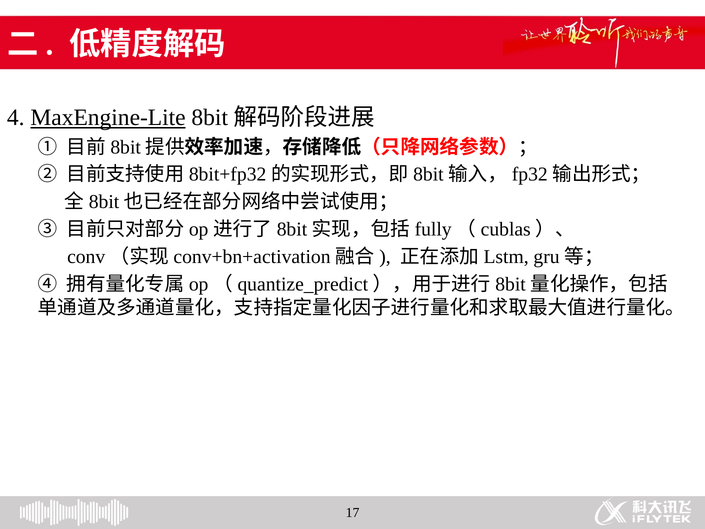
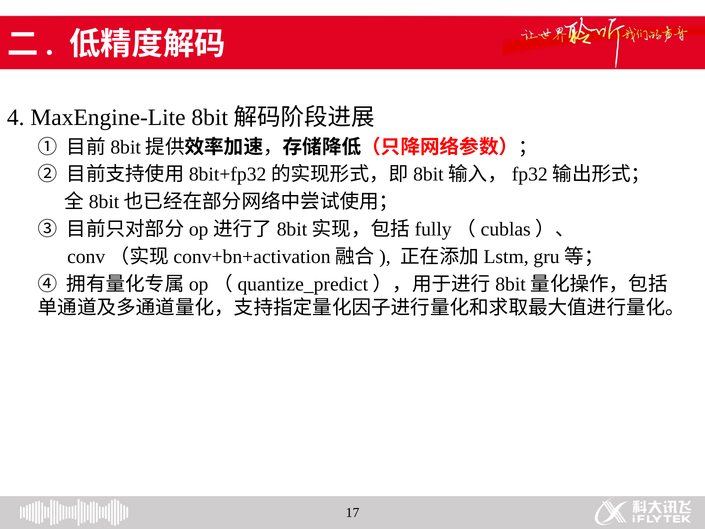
MaxEngine-Lite underline: present -> none
